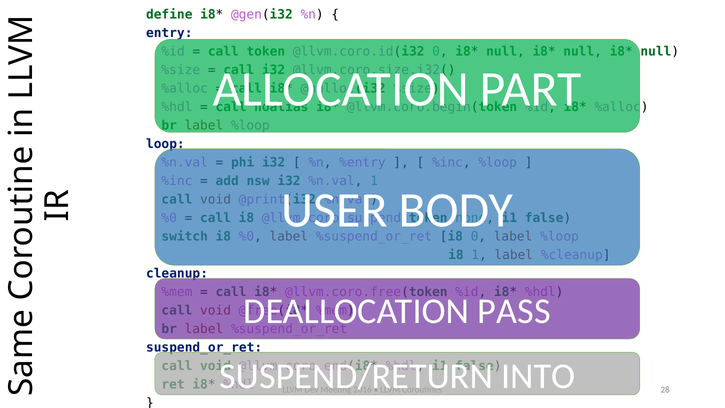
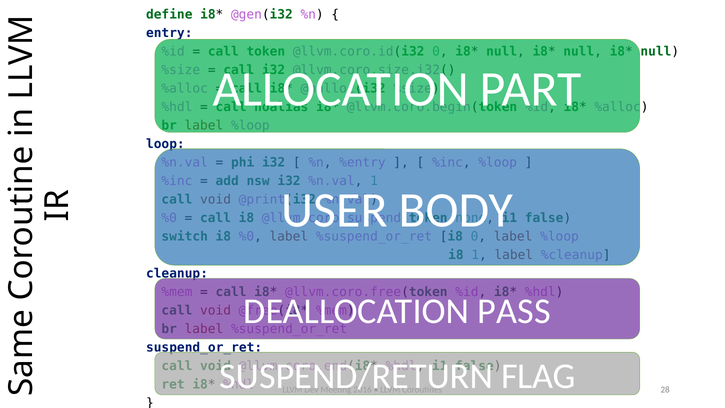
INTO: INTO -> FLAG
